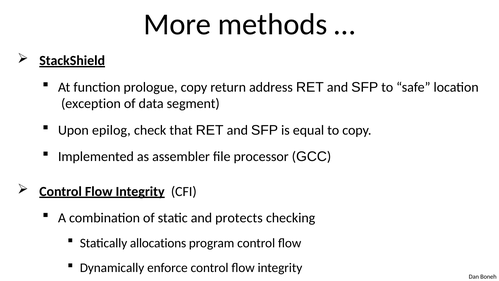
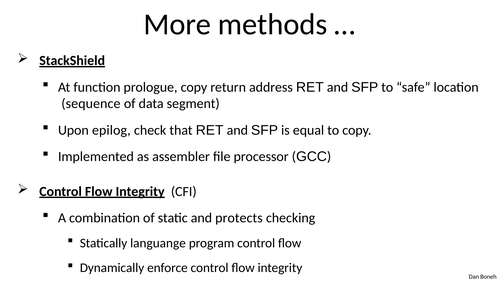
exception: exception -> sequence
allocations: allocations -> languange
